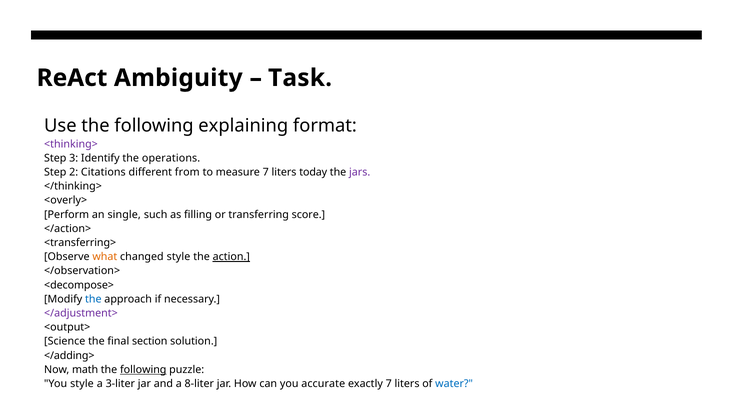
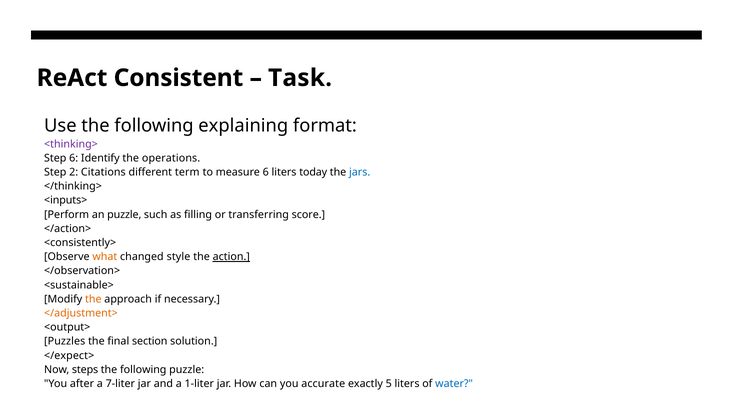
Ambiguity: Ambiguity -> Consistent
Step 3: 3 -> 6
from: from -> term
measure 7: 7 -> 6
jars colour: purple -> blue
<overly>: <overly> -> <inputs>
an single: single -> puzzle
<transferring>: <transferring> -> <consistently>
<decompose>: <decompose> -> <sustainable>
the at (93, 299) colour: blue -> orange
</adjustment> colour: purple -> orange
Science: Science -> Puzzles
</adding>: </adding> -> </expect>
math: math -> steps
following at (143, 370) underline: present -> none
You style: style -> after
3-liter: 3-liter -> 7-liter
8-liter: 8-liter -> 1-liter
exactly 7: 7 -> 5
